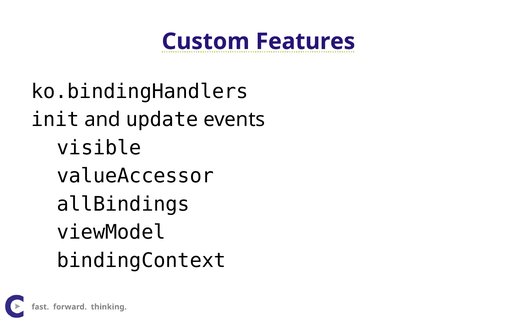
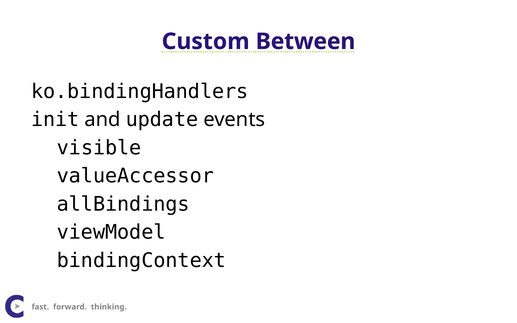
Features: Features -> Between
